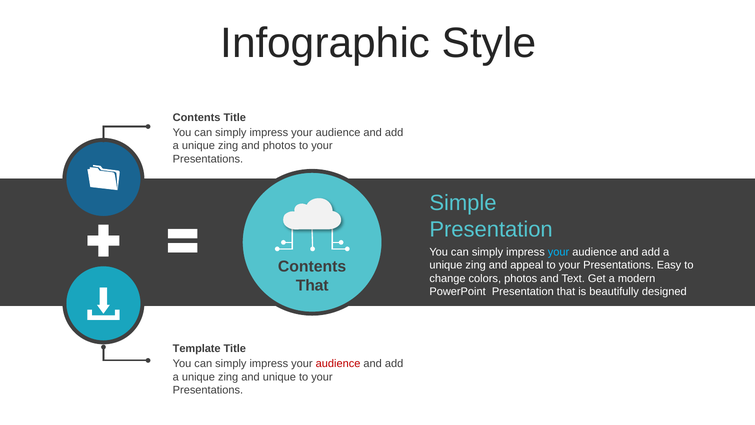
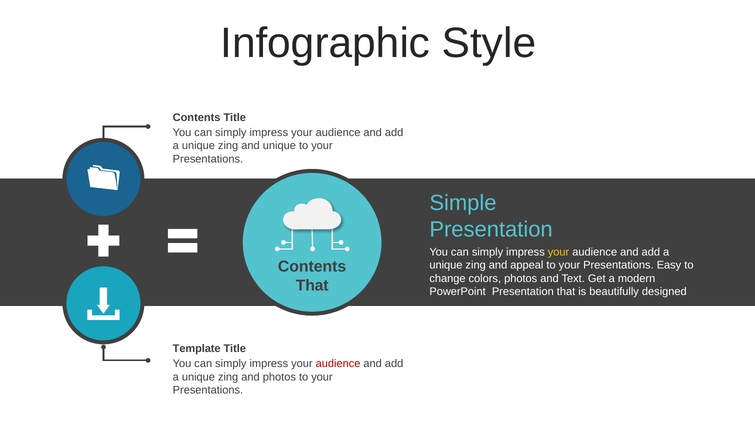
and photos: photos -> unique
your at (559, 252) colour: light blue -> yellow
and unique: unique -> photos
